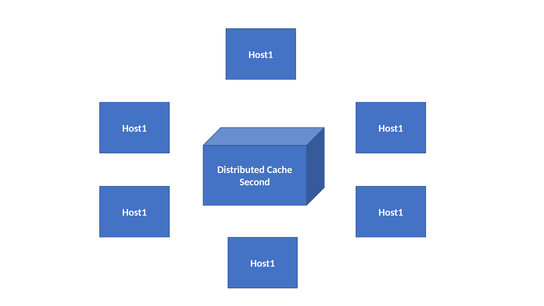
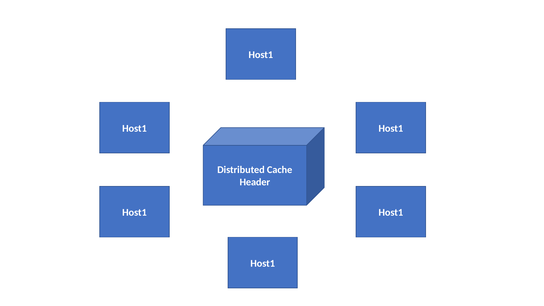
Second: Second -> Header
